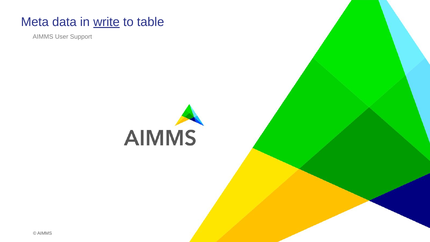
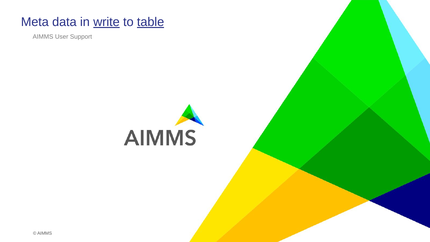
table underline: none -> present
